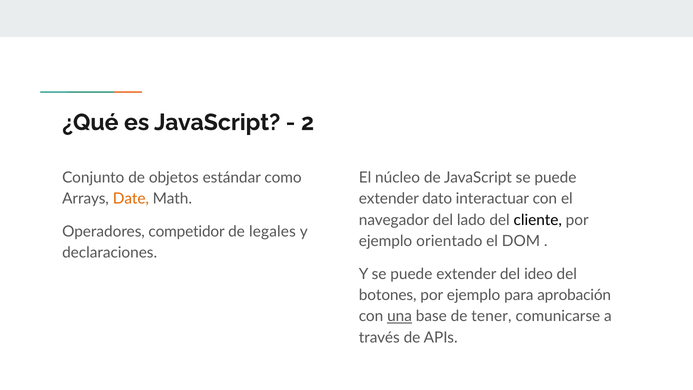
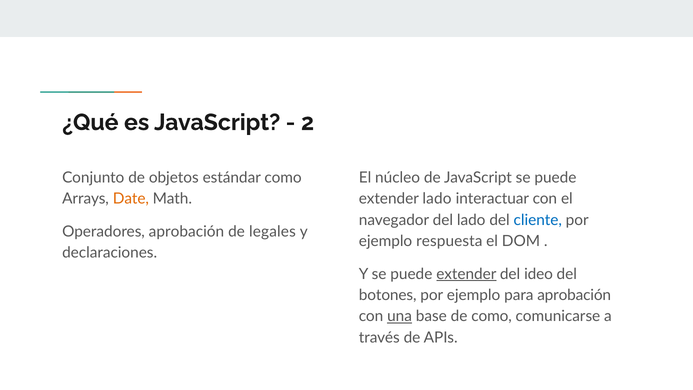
extender dato: dato -> lado
cliente colour: black -> blue
Operadores competidor: competidor -> aprobación
orientado: orientado -> respuesta
extender at (466, 274) underline: none -> present
de tener: tener -> como
